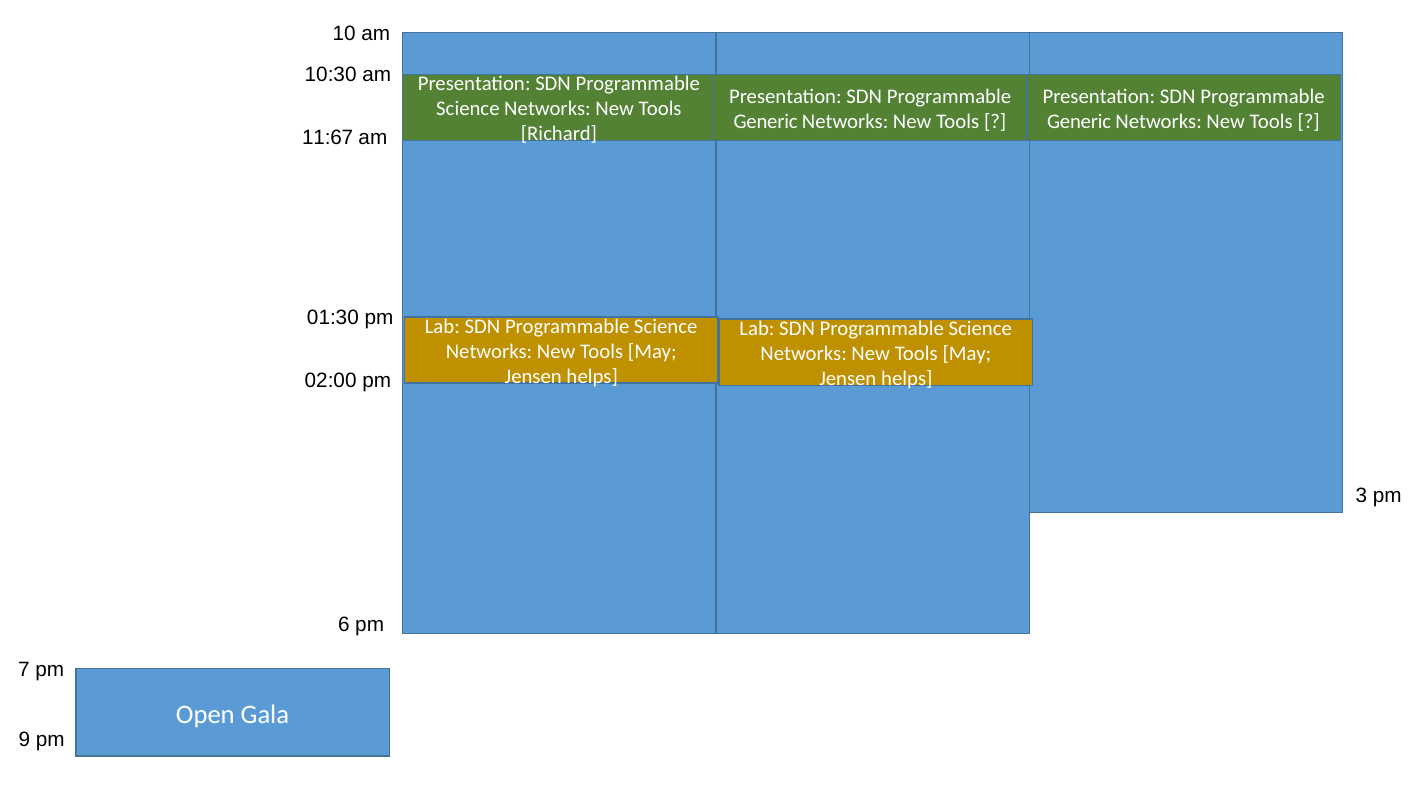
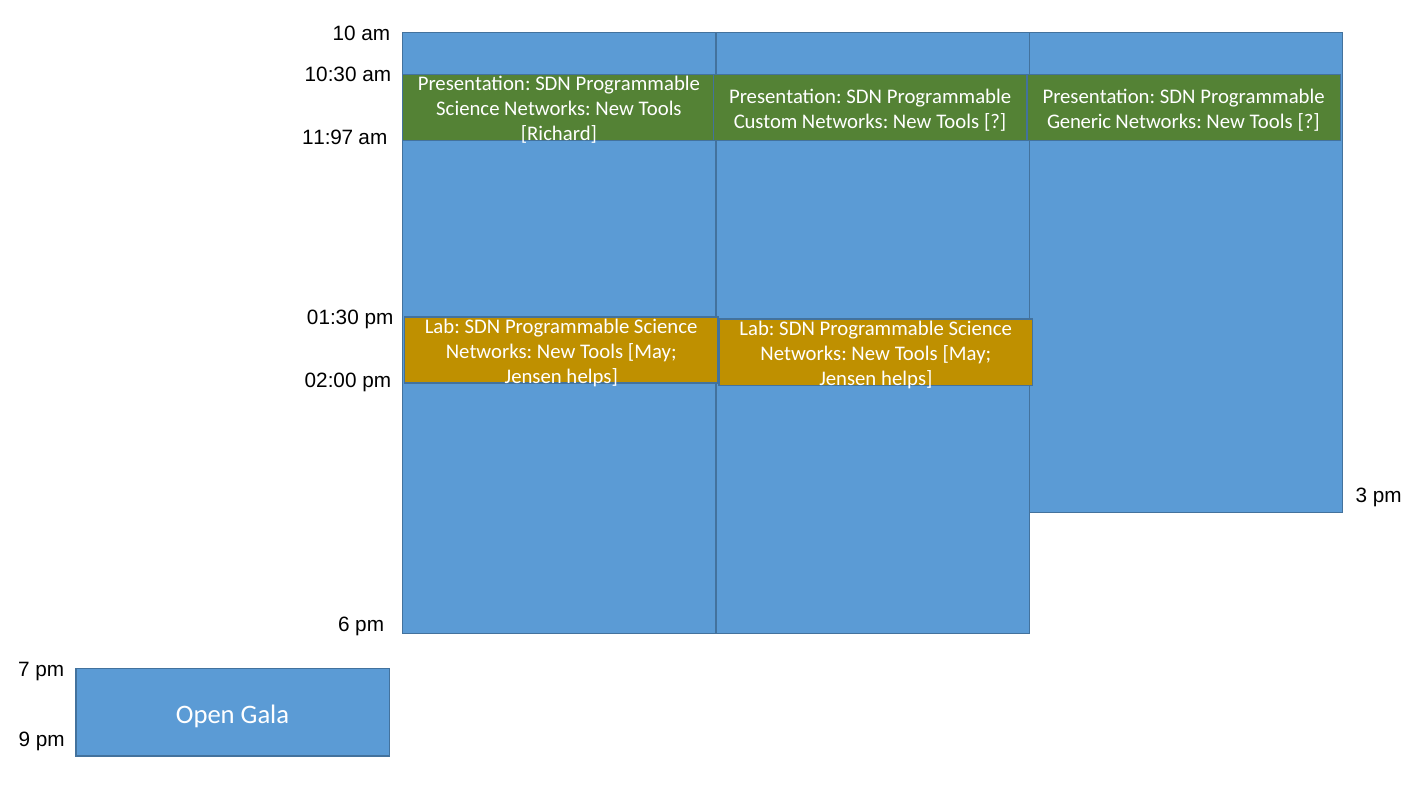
Generic at (766, 121): Generic -> Custom
11:67: 11:67 -> 11:97
